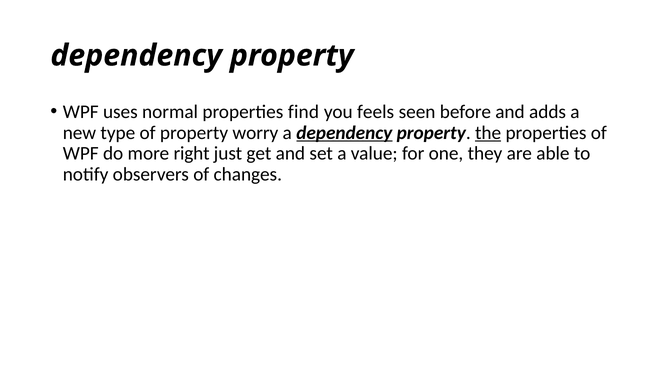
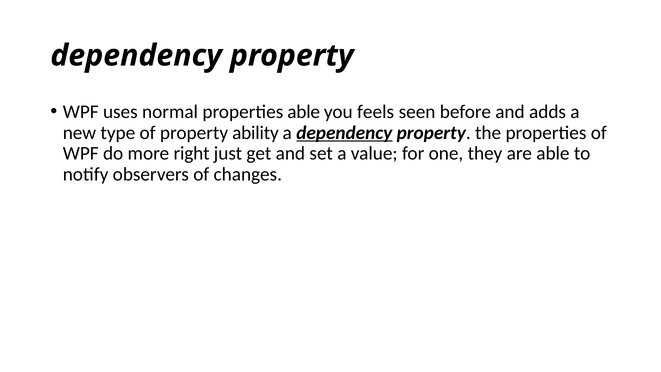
properties find: find -> able
worry: worry -> ability
the underline: present -> none
